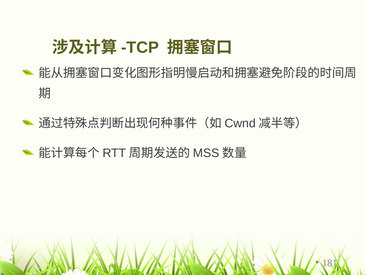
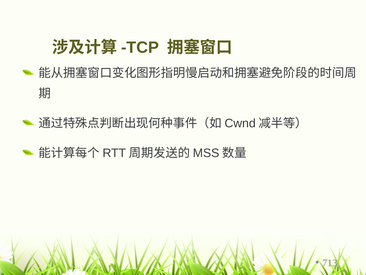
181: 181 -> 713
